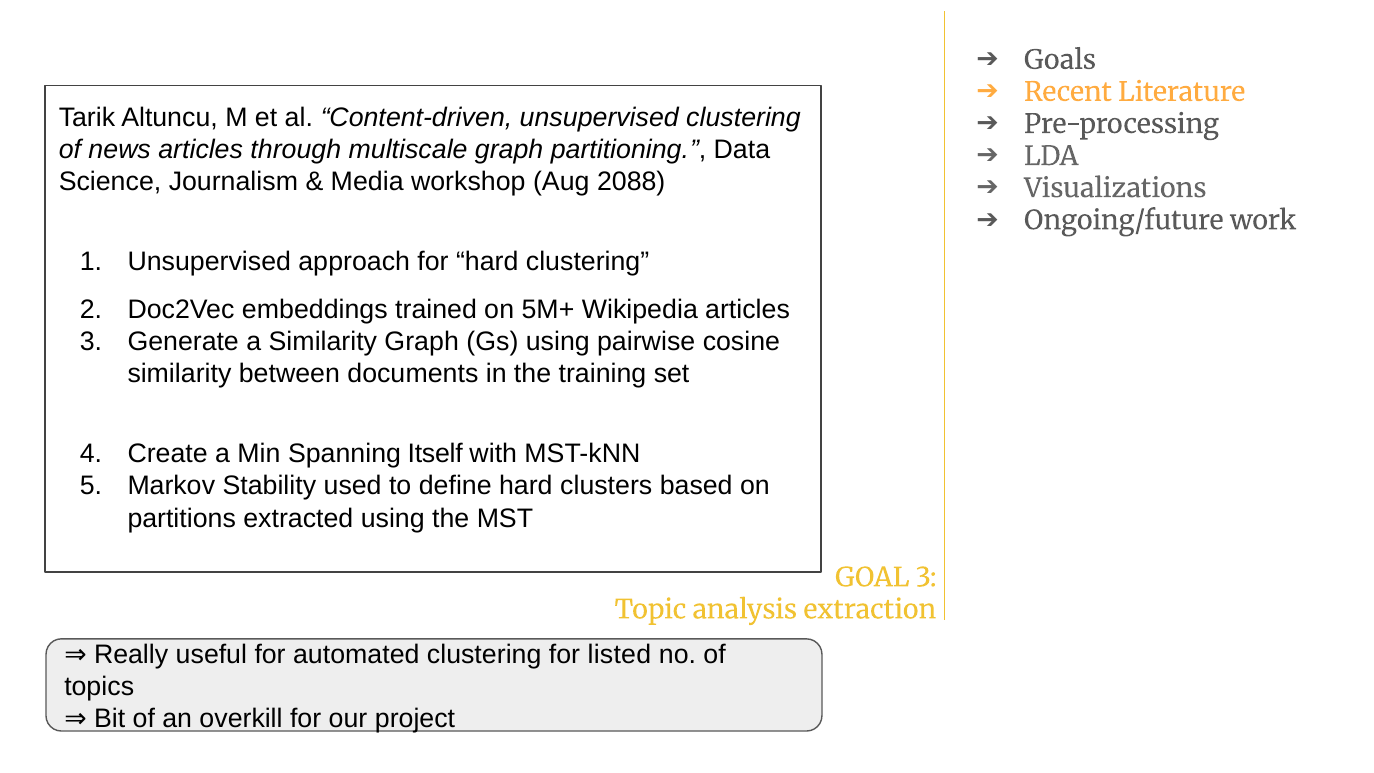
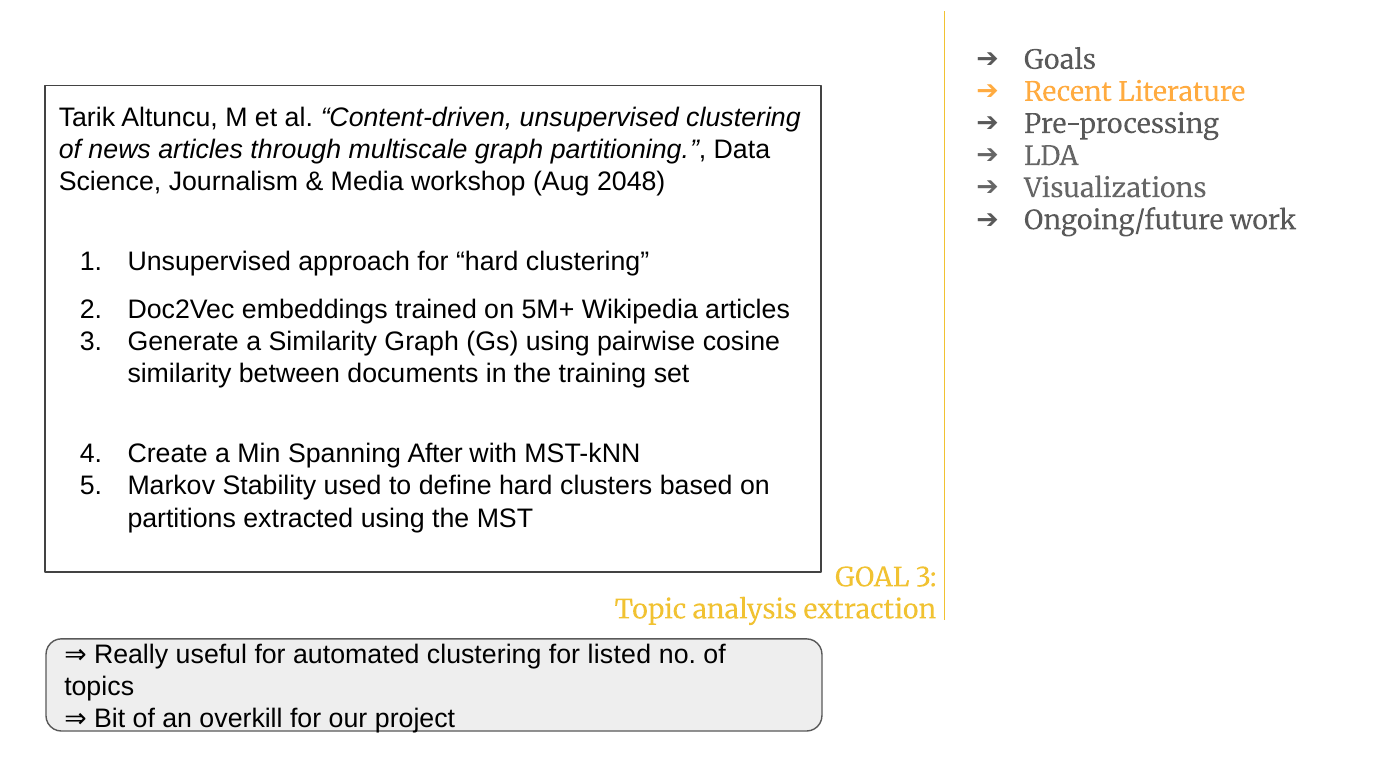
2088: 2088 -> 2048
Itself: Itself -> After
